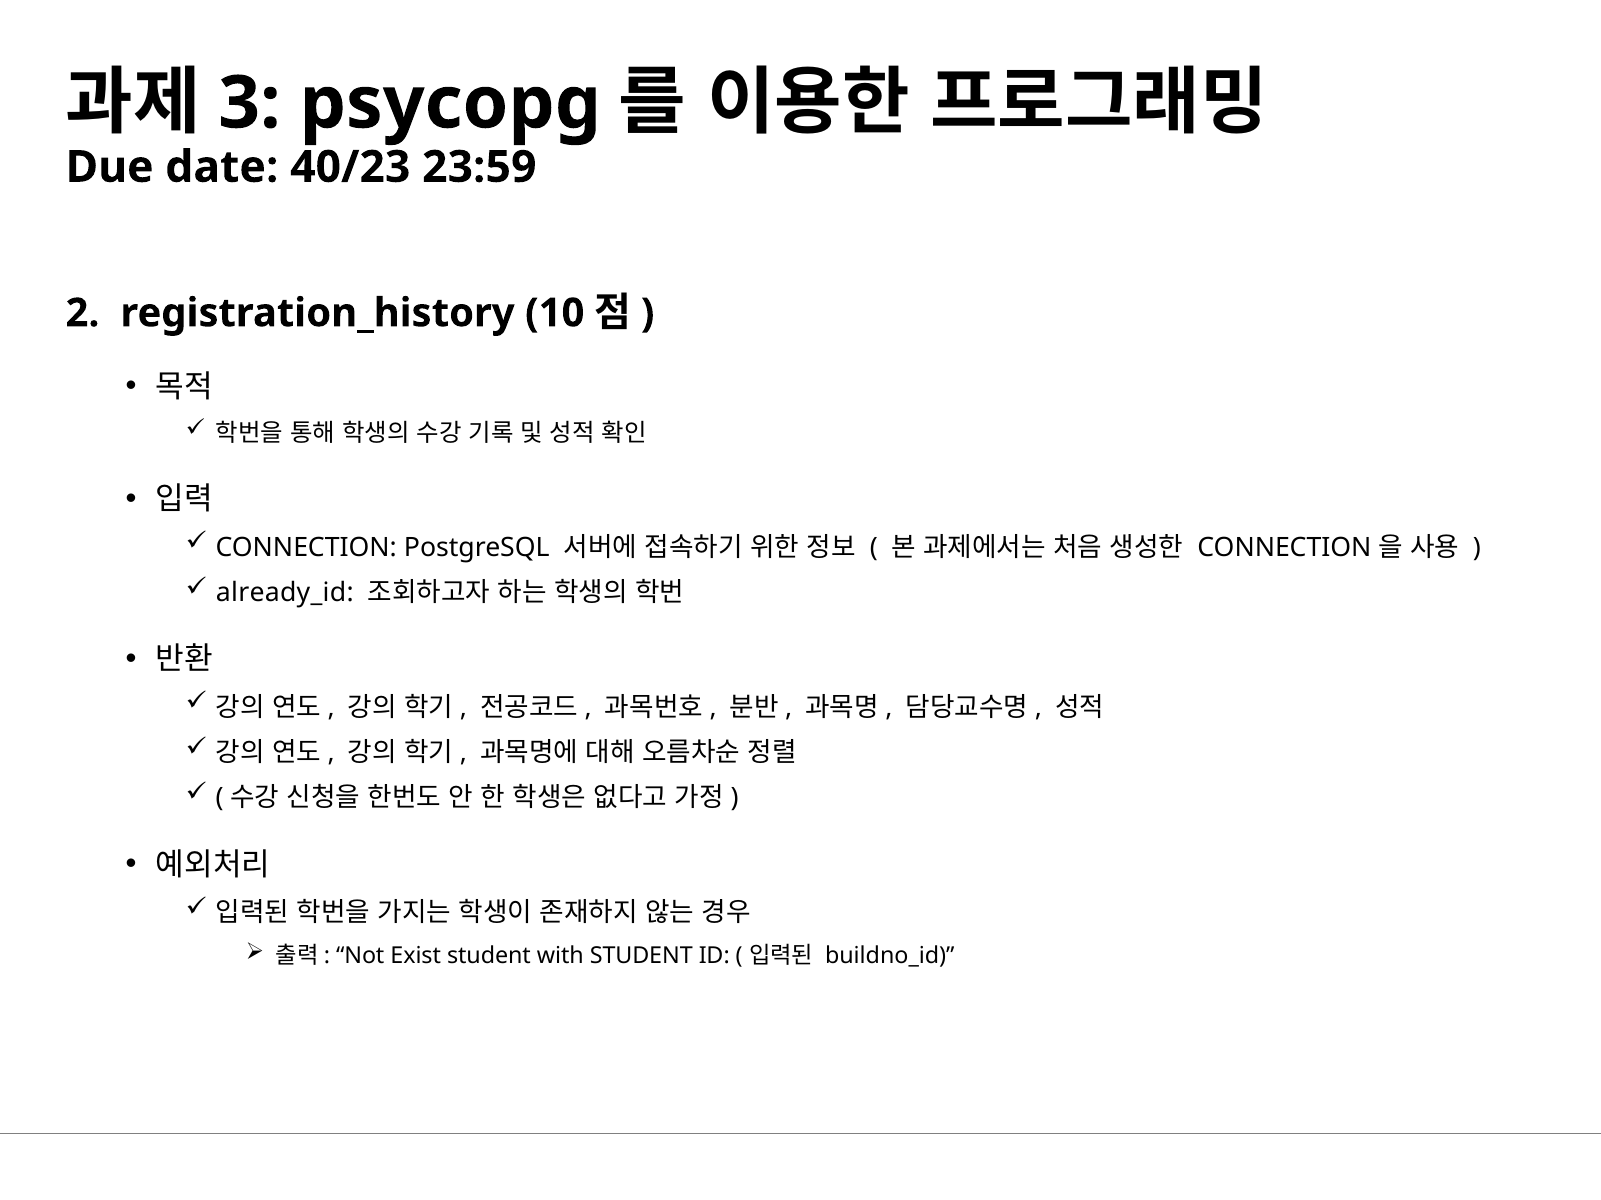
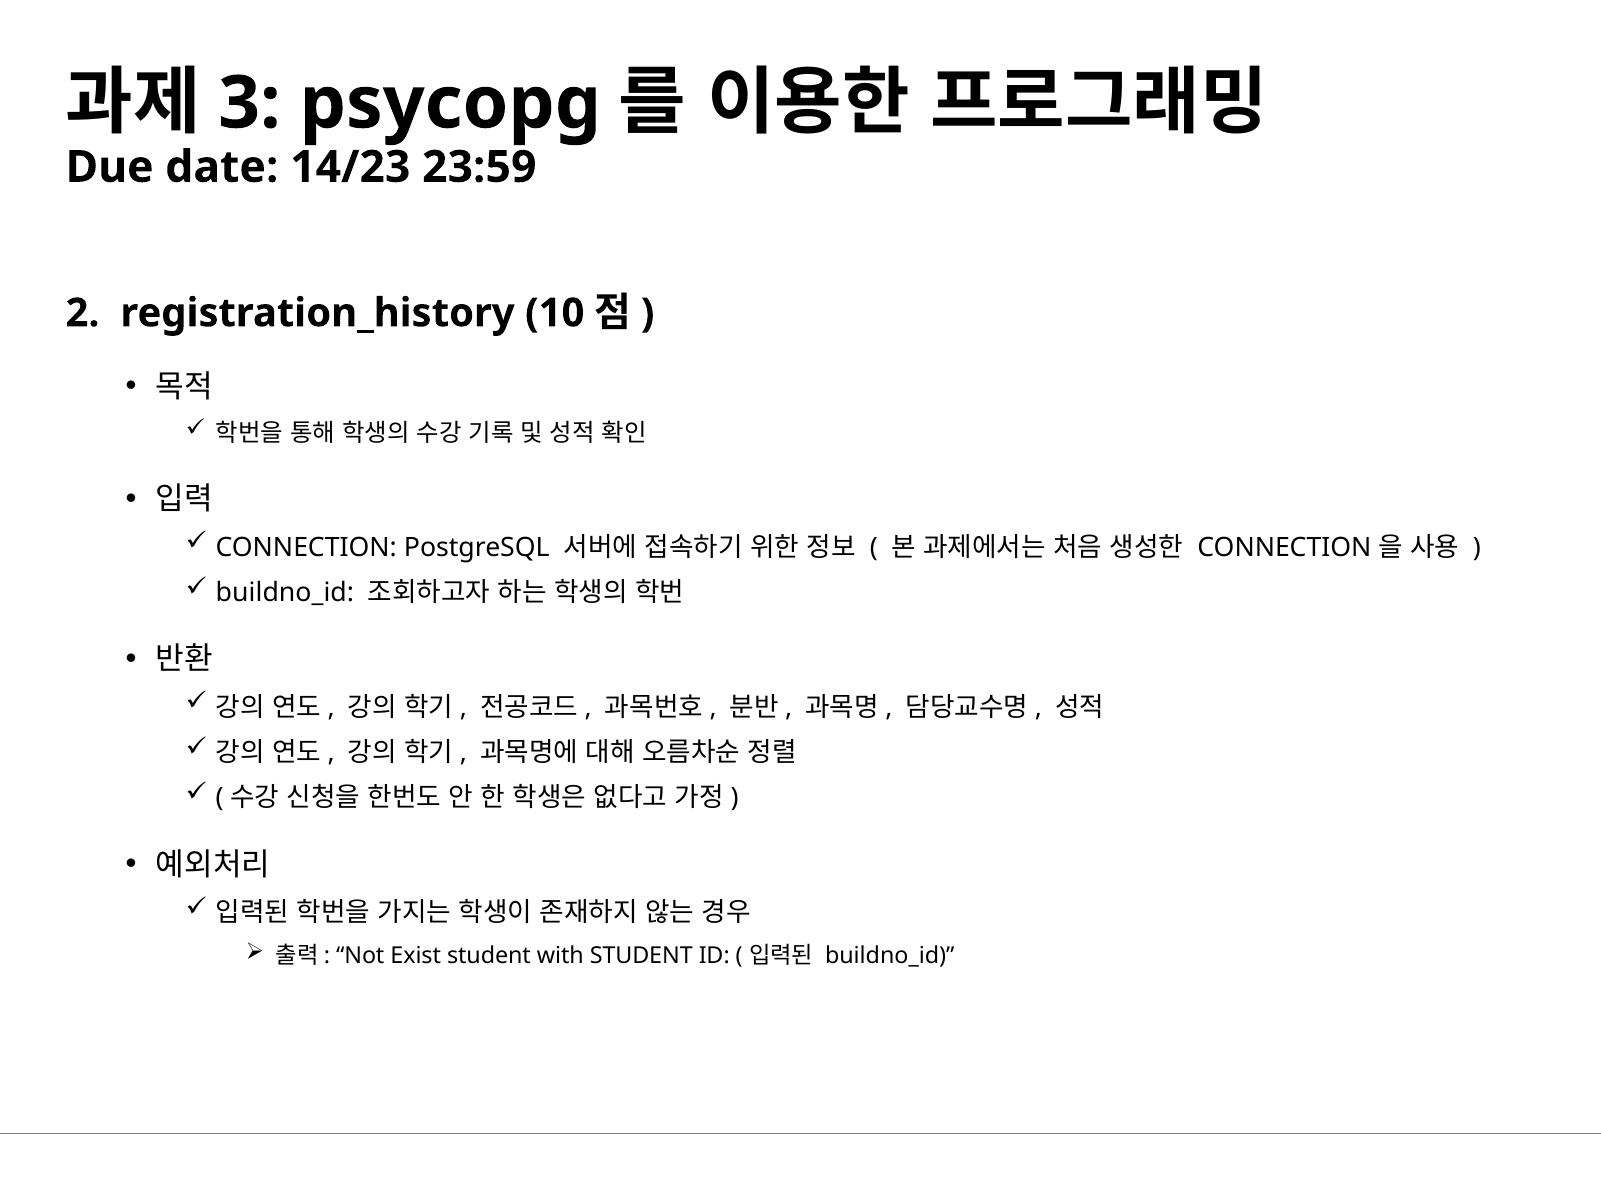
40/23: 40/23 -> 14/23
already_id at (285, 593): already_id -> buildno_id
